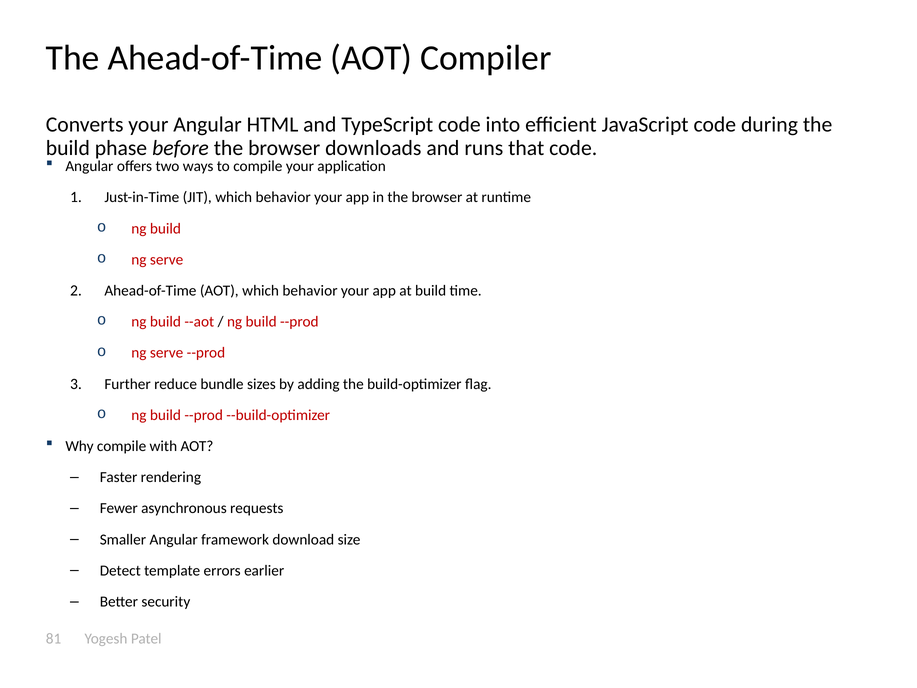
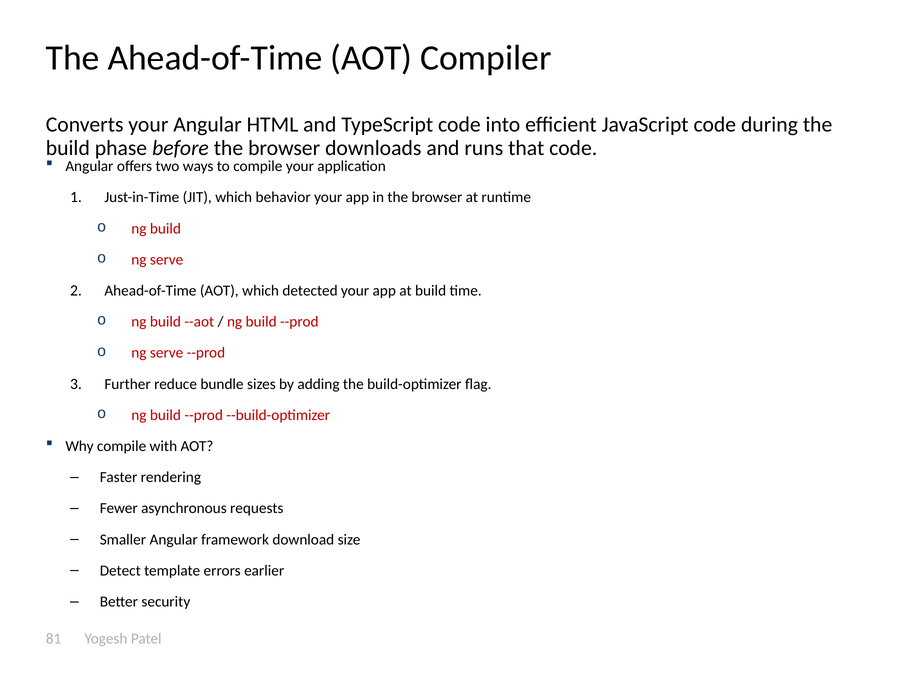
AOT which behavior: behavior -> detected
